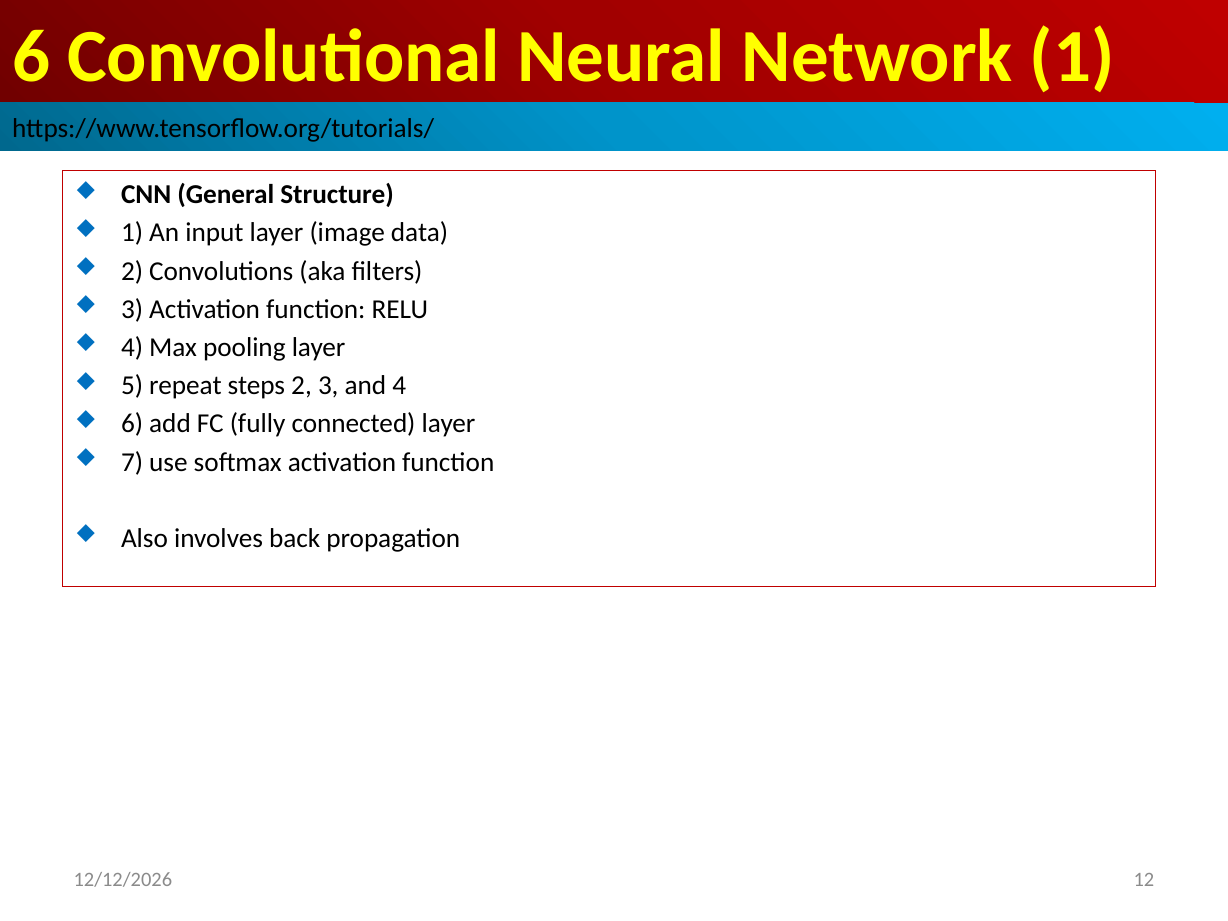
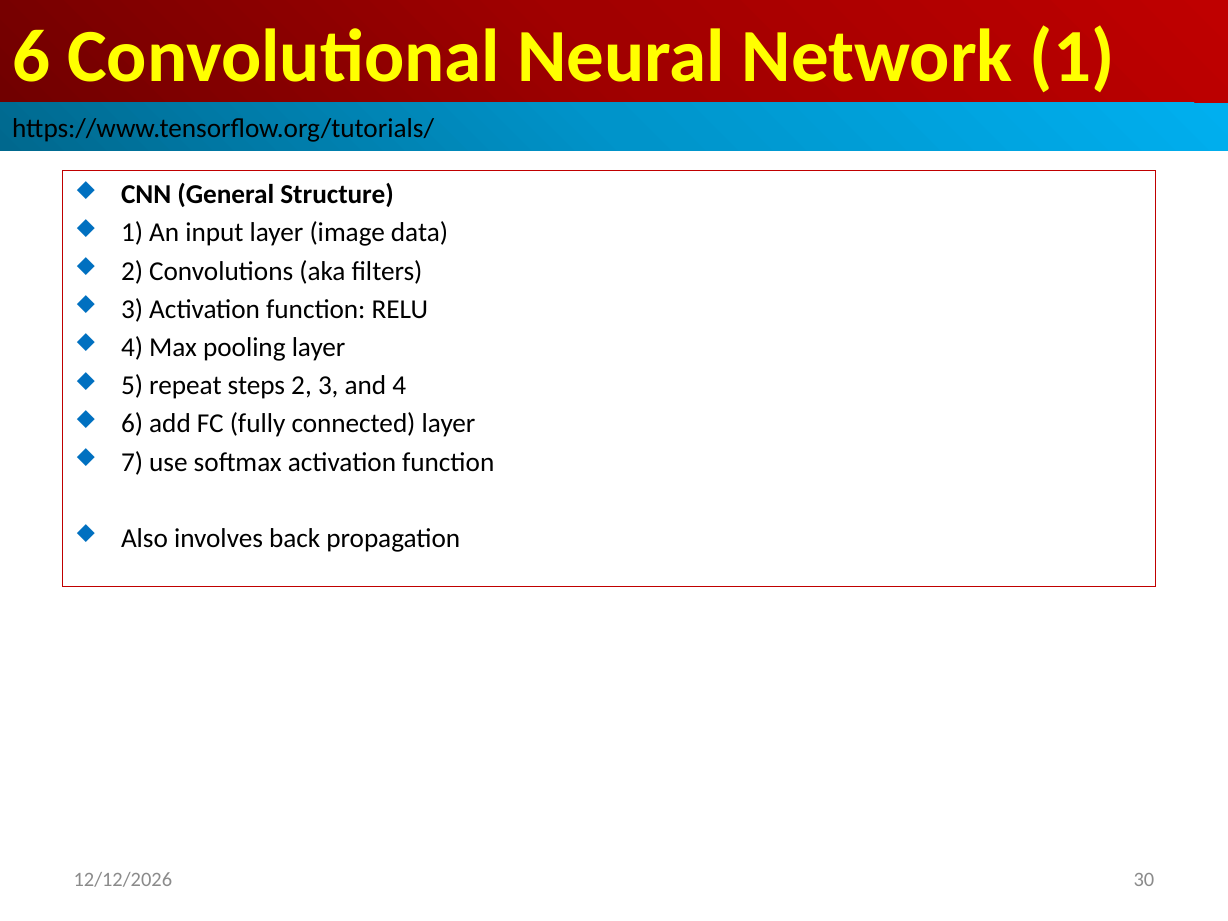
12: 12 -> 30
